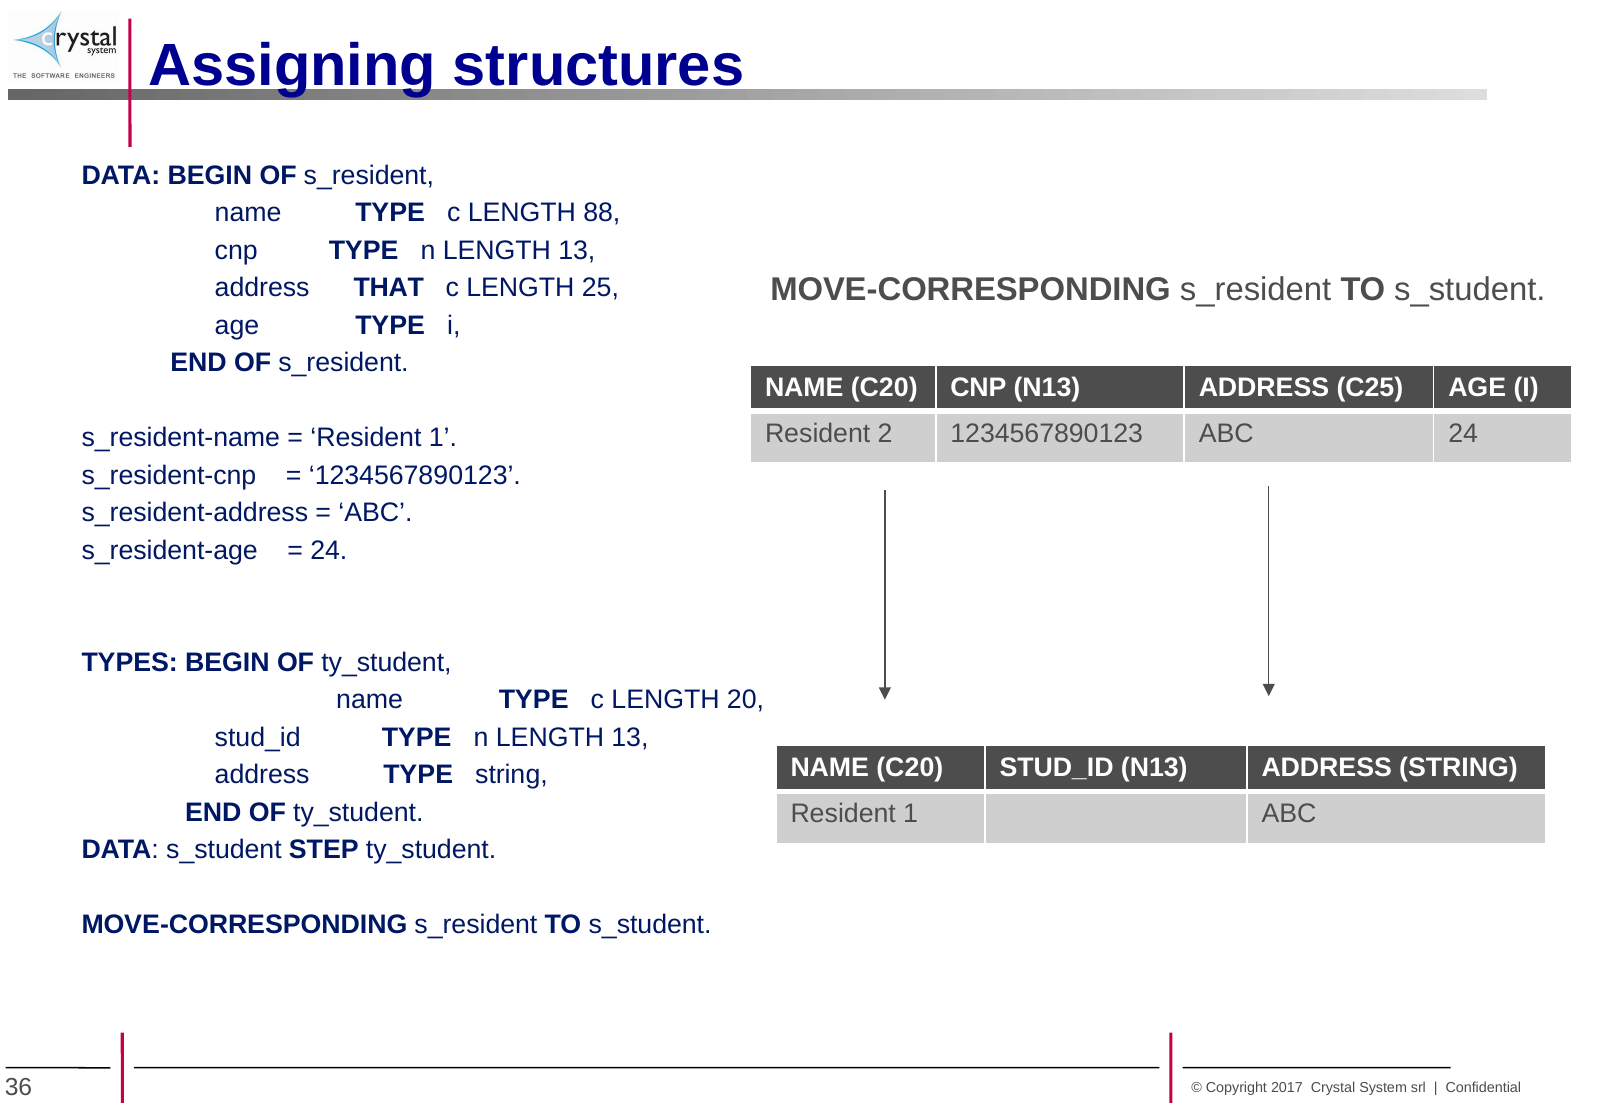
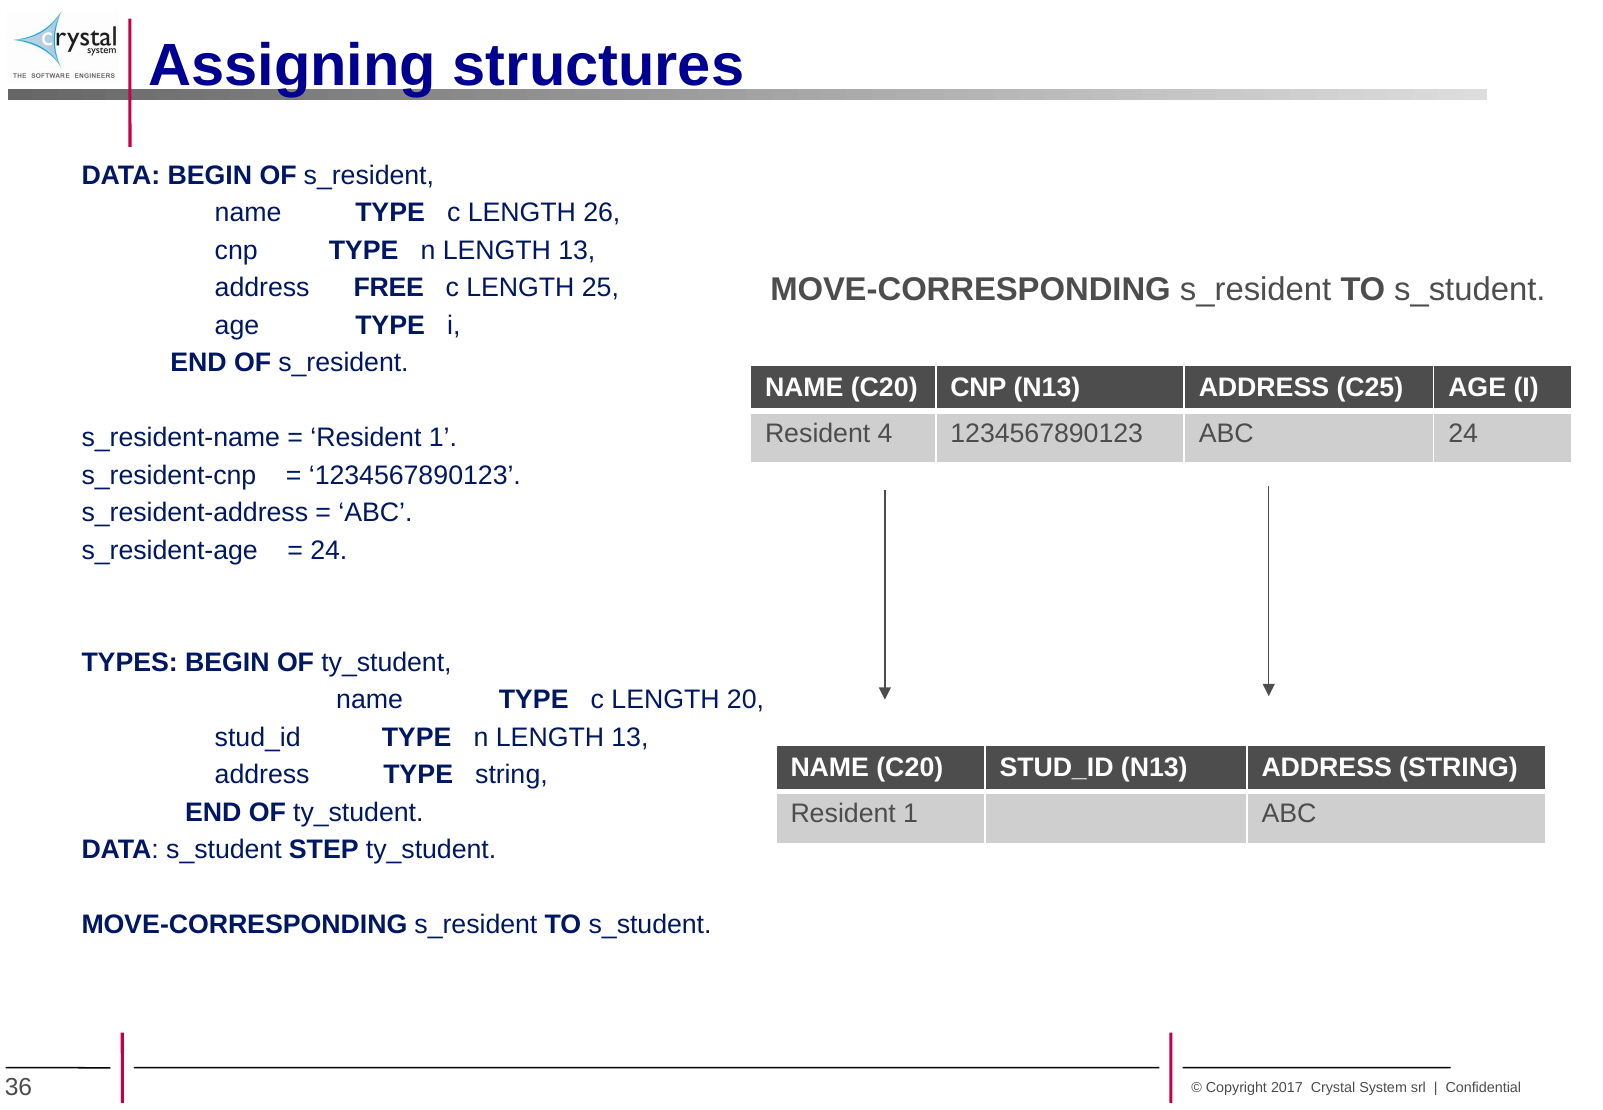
88: 88 -> 26
THAT: THAT -> FREE
2: 2 -> 4
